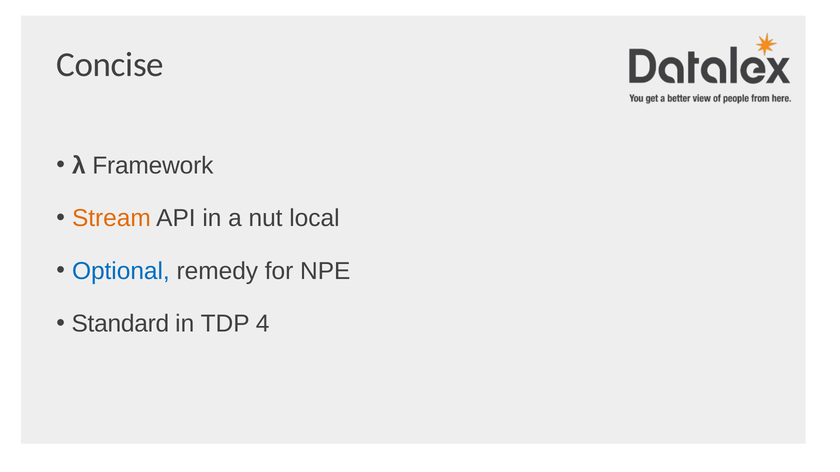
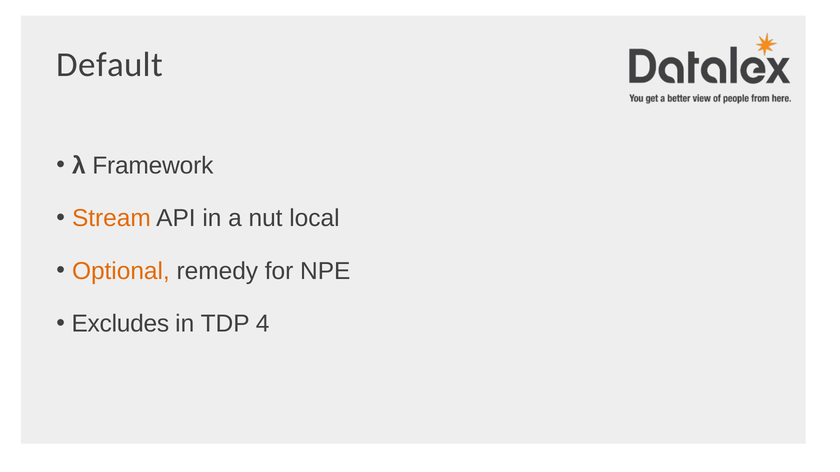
Concise: Concise -> Default
Optional colour: blue -> orange
Standard: Standard -> Excludes
